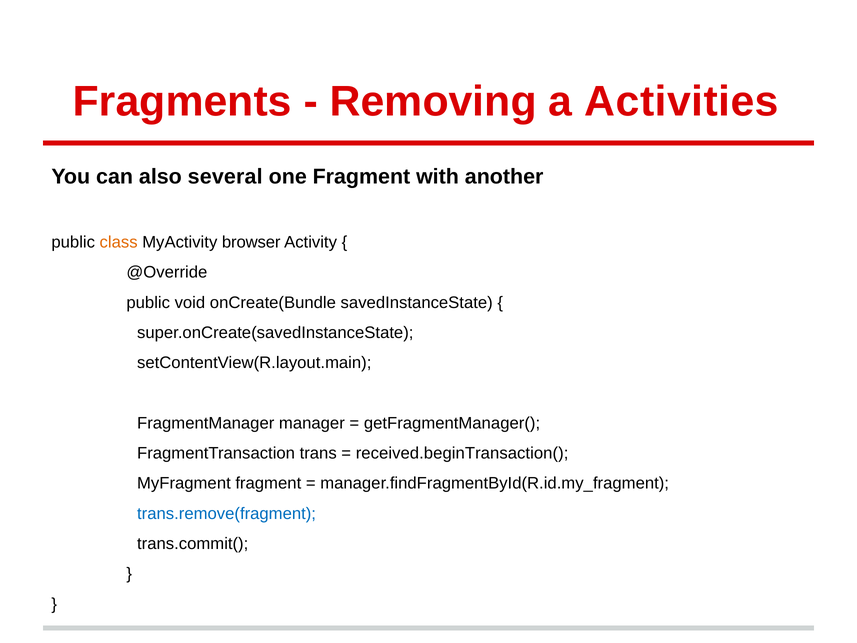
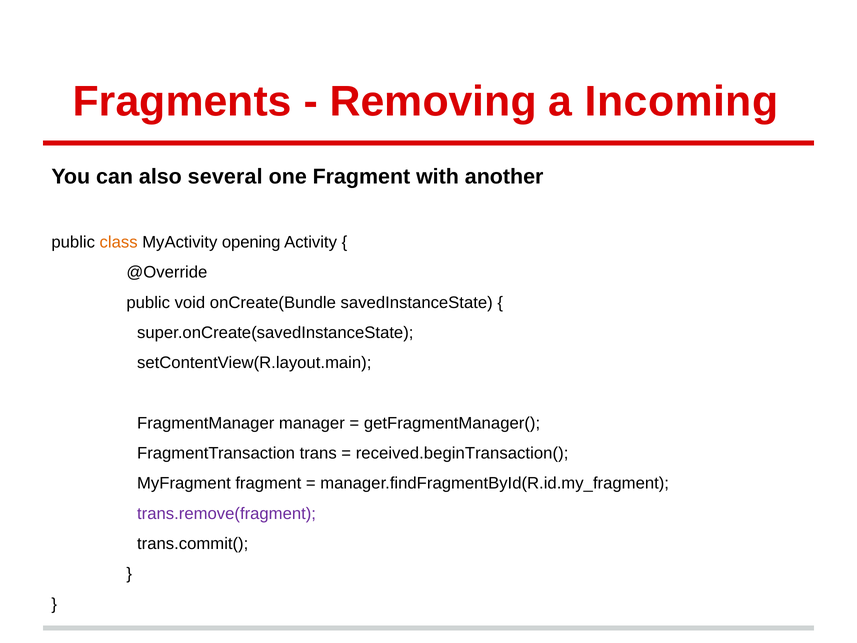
Activities: Activities -> Incoming
browser: browser -> opening
trans.remove(fragment colour: blue -> purple
